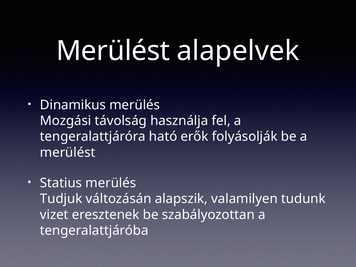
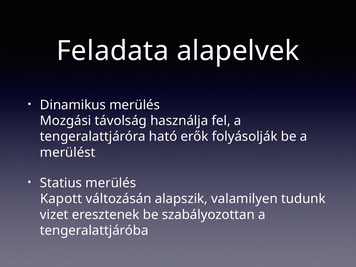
Merülést at (113, 51): Merülést -> Feladata
Tudjuk: Tudjuk -> Kapott
